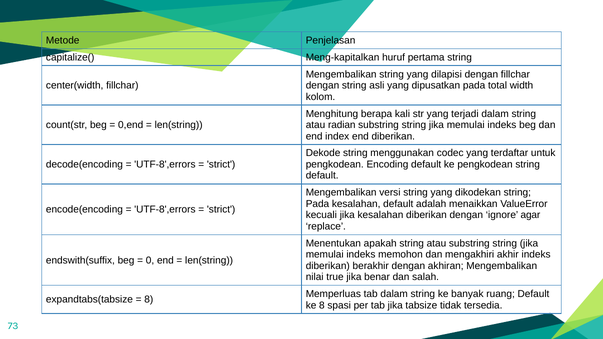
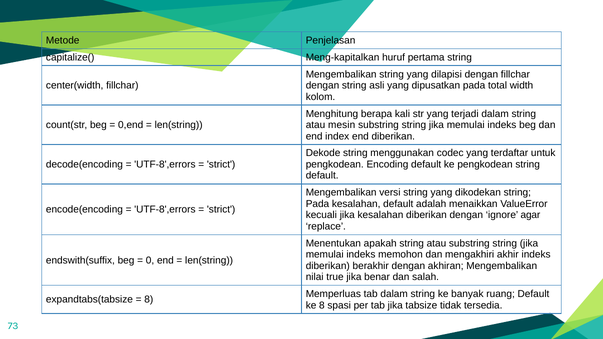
radian: radian -> mesin
